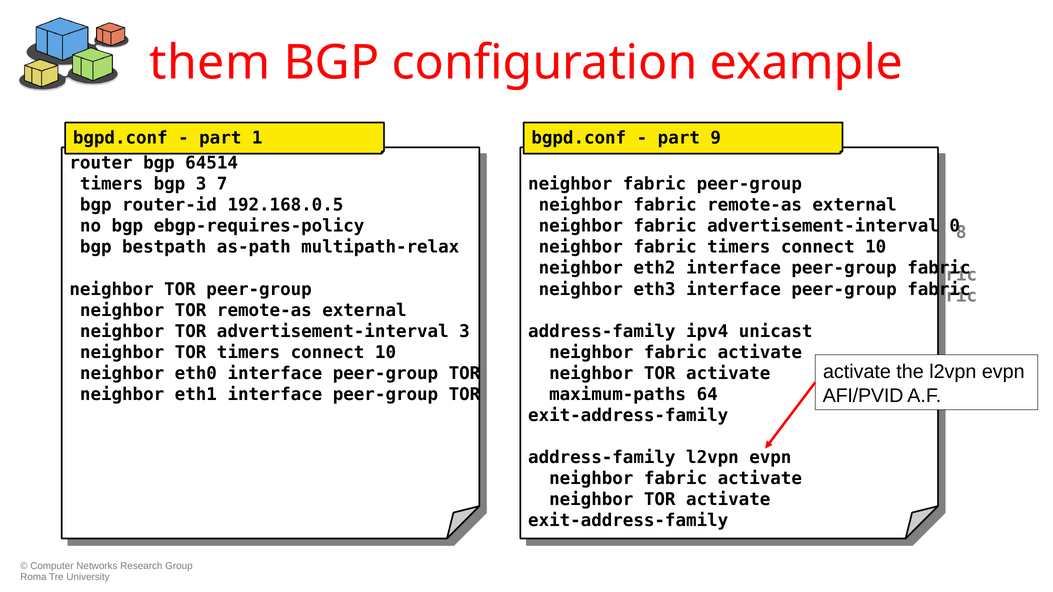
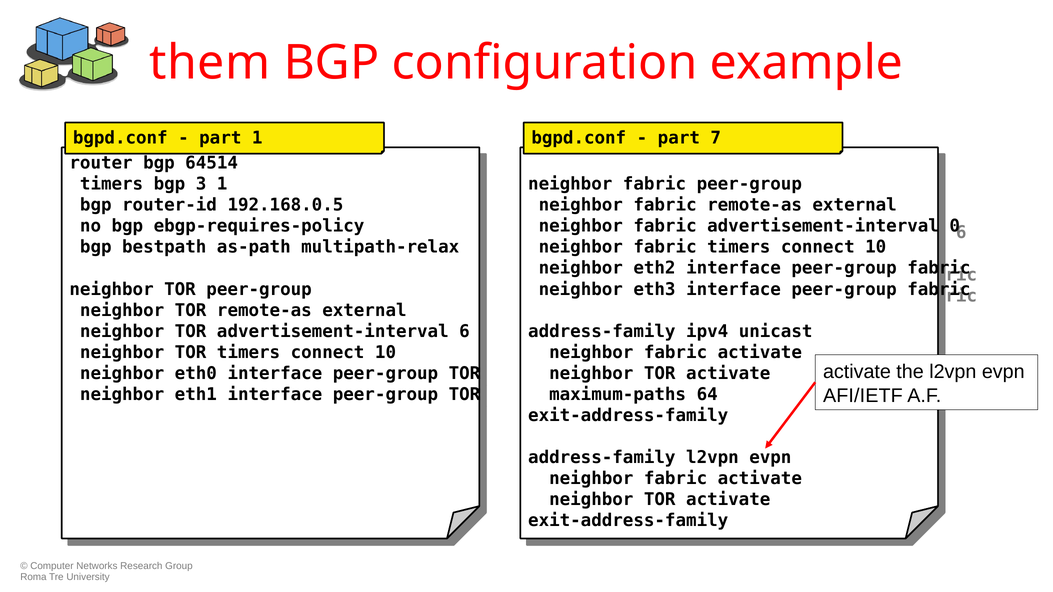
part 9: 9 -> 7
3 7: 7 -> 1
8 at (961, 233): 8 -> 6
3 at (464, 332): 3 -> 6
AFI/PVID: AFI/PVID -> AFI/IETF
